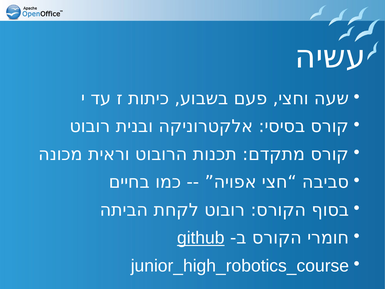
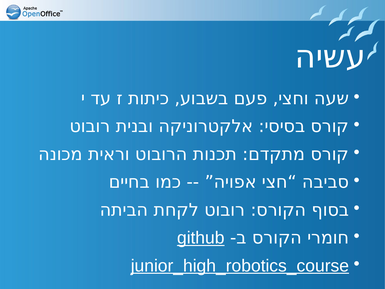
junior_high_robotics_course underline: none -> present
